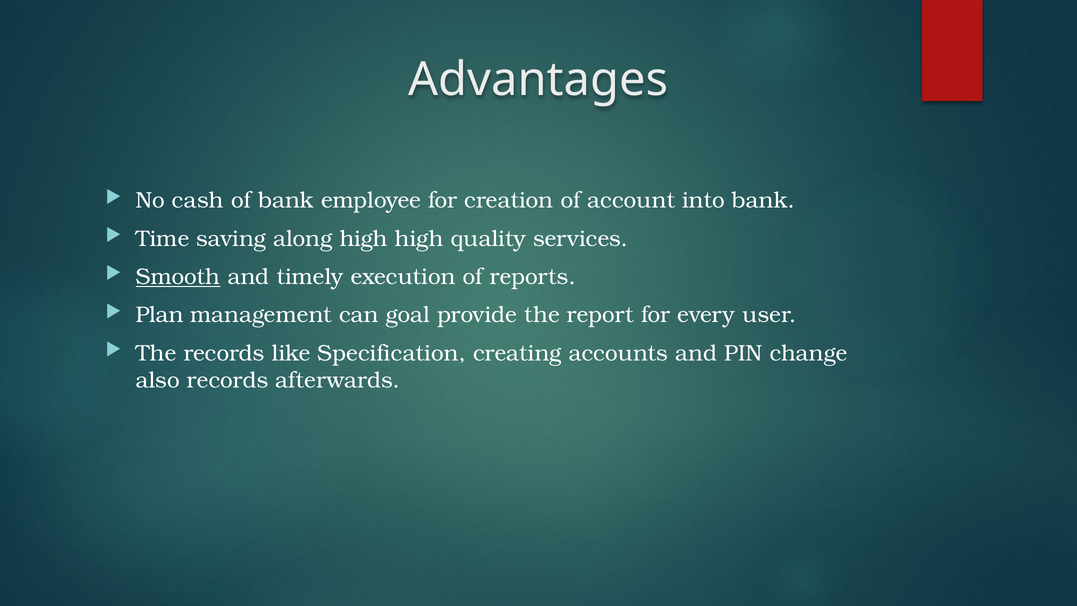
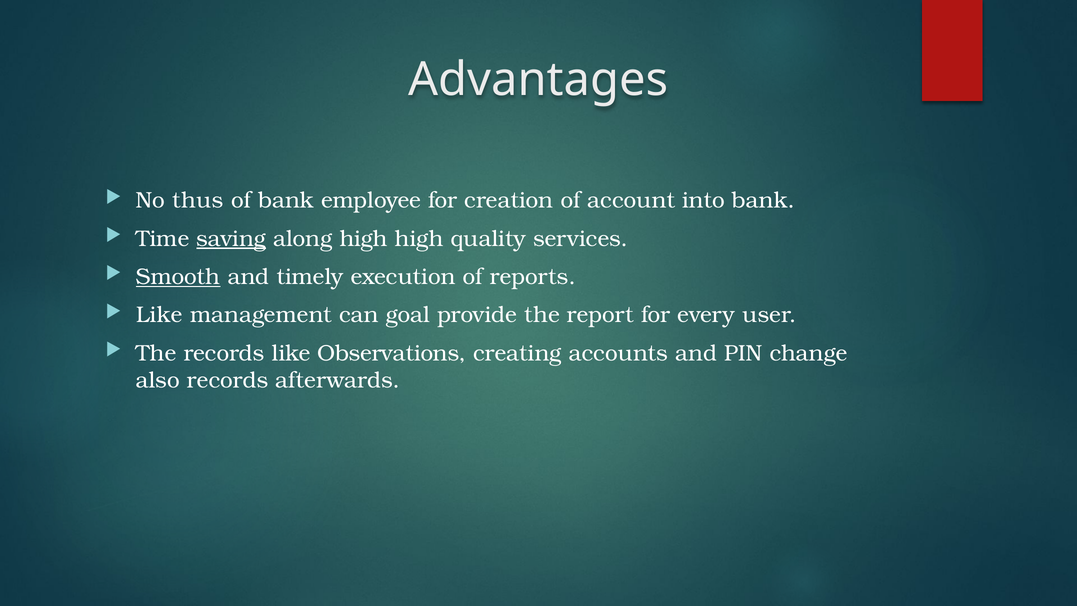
cash: cash -> thus
saving underline: none -> present
Plan at (160, 315): Plan -> Like
Specification: Specification -> Observations
